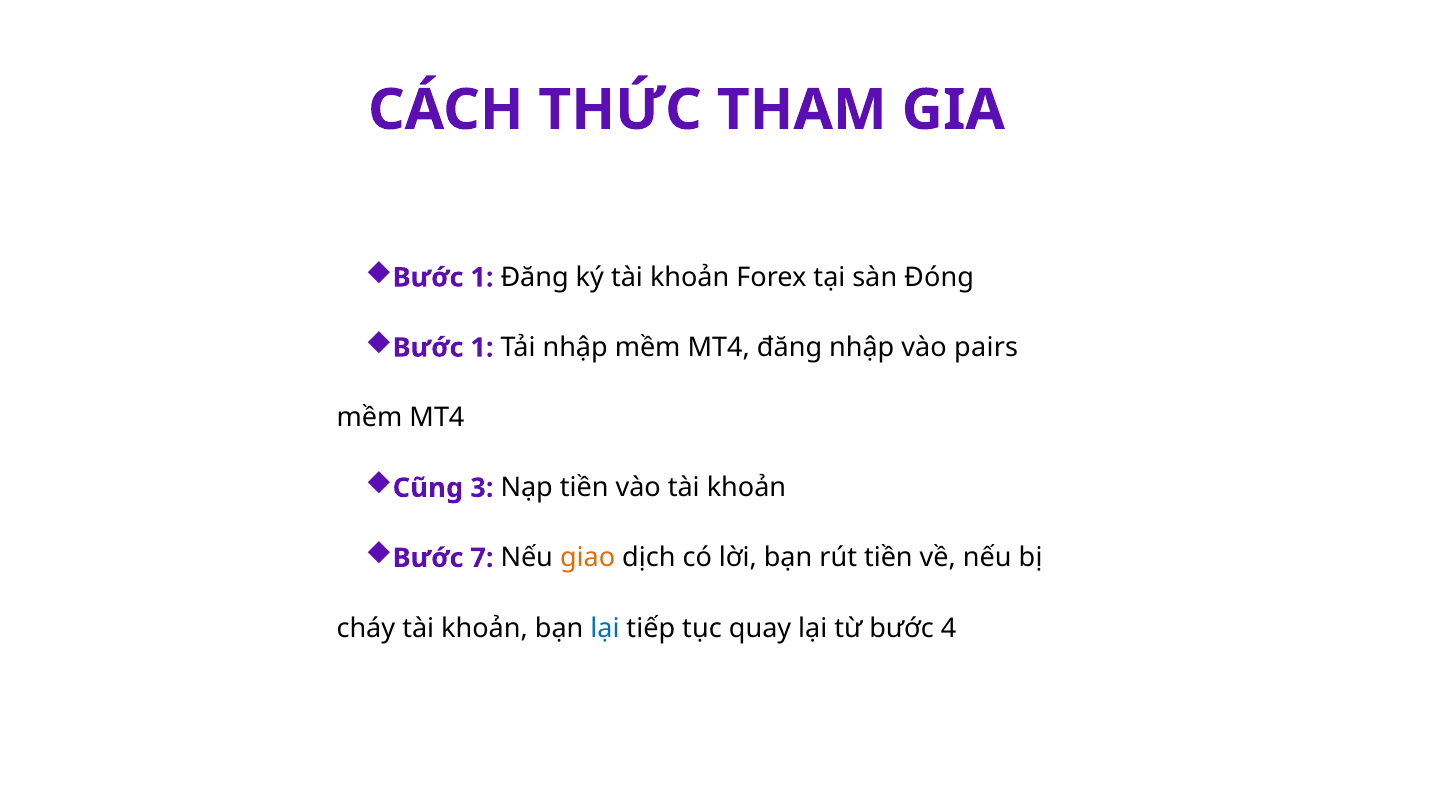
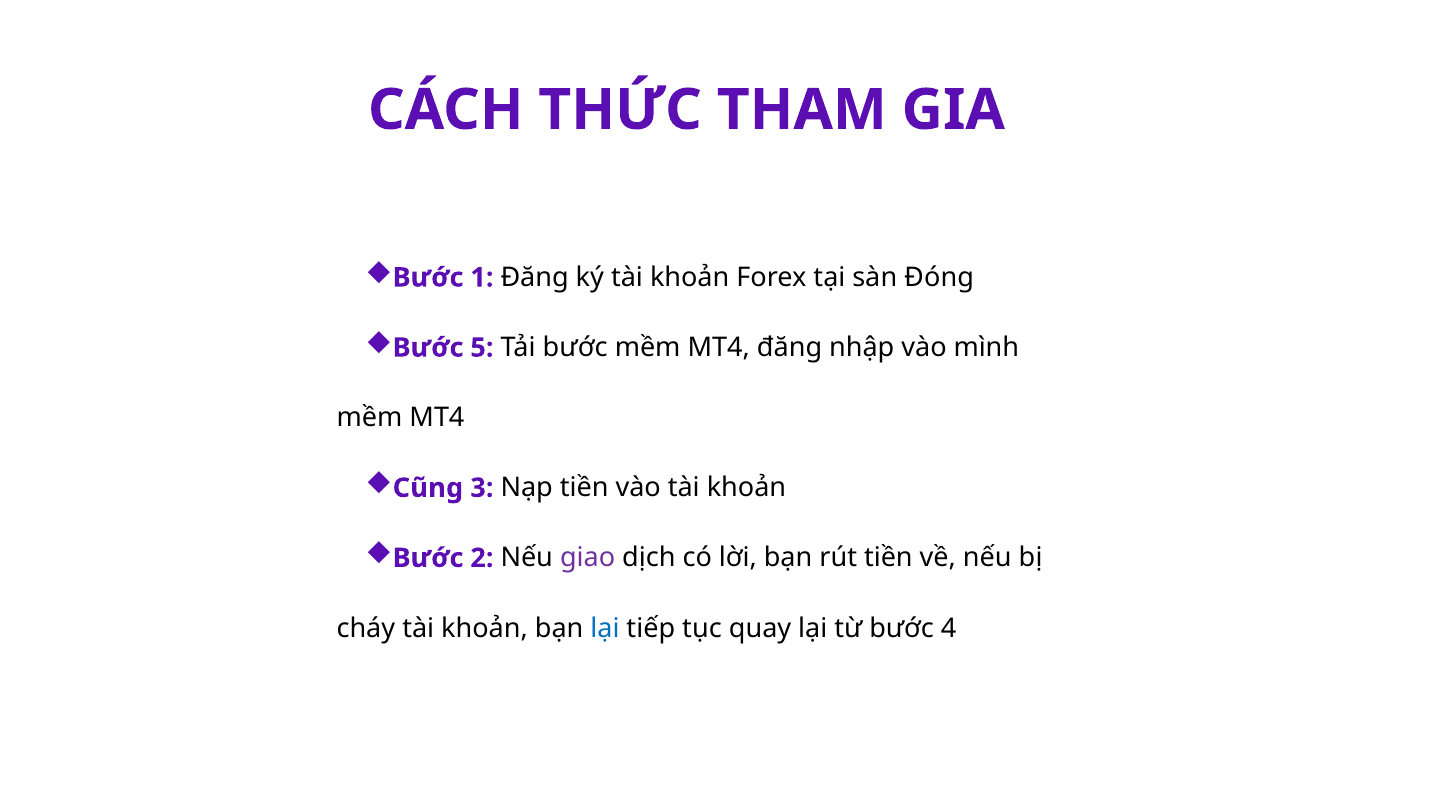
1 at (482, 348): 1 -> 5
Tải nhập: nhập -> bước
pairs: pairs -> mình
7: 7 -> 2
giao colour: orange -> purple
